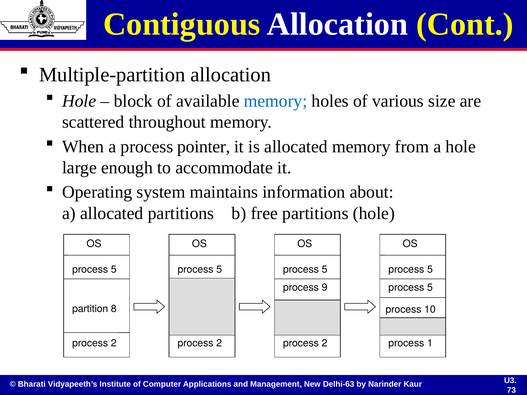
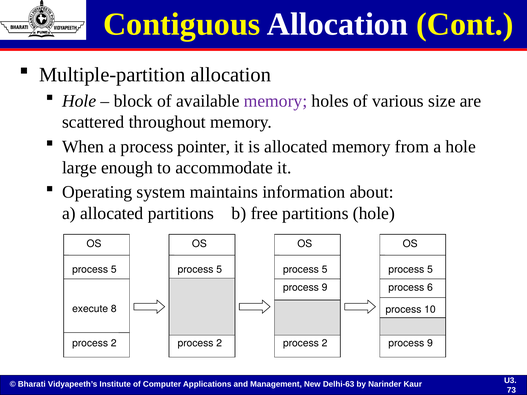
memory at (276, 101) colour: blue -> purple
5 at (430, 288): 5 -> 6
partition: partition -> execute
1 at (430, 343): 1 -> 9
